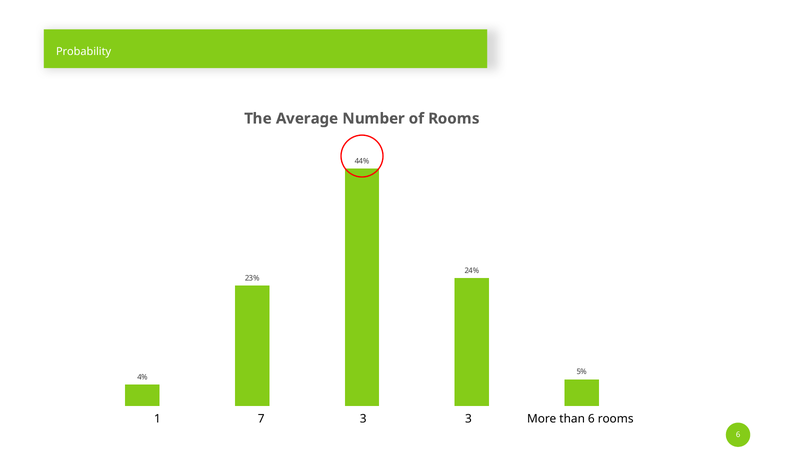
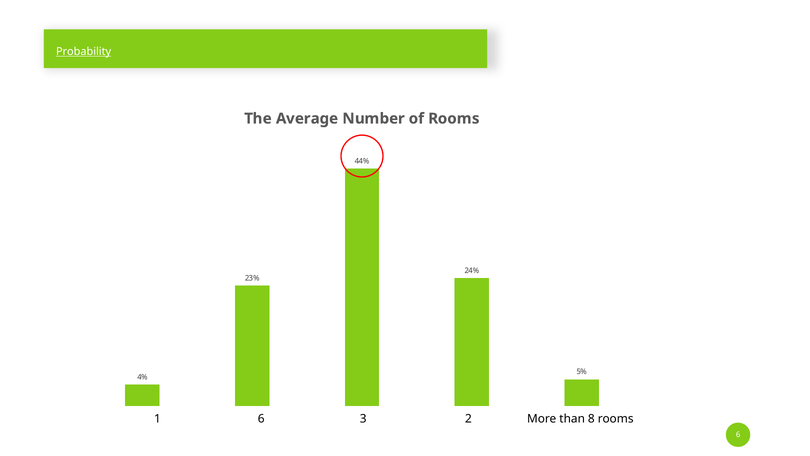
Probability underline: none -> present
1 7: 7 -> 6
3 3: 3 -> 2
than 6: 6 -> 8
